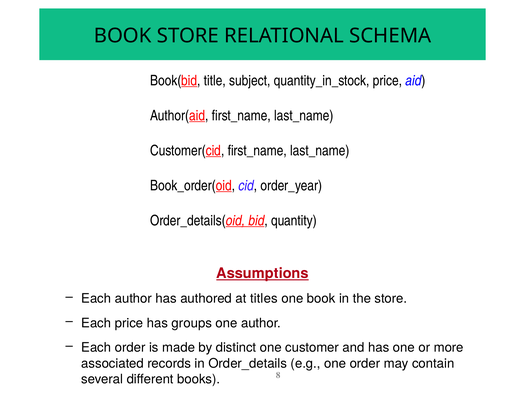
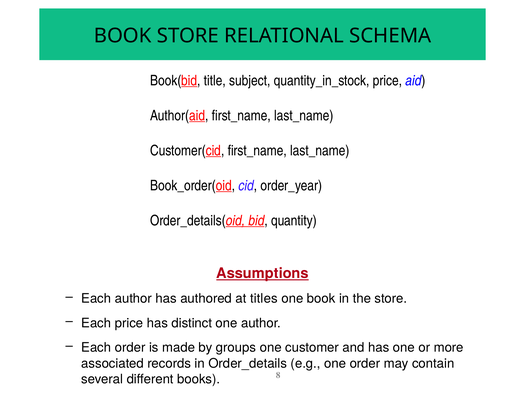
groups: groups -> distinct
distinct: distinct -> groups
